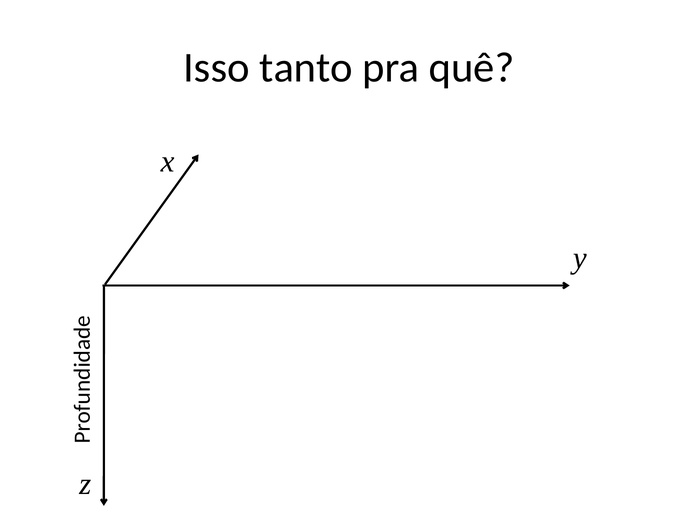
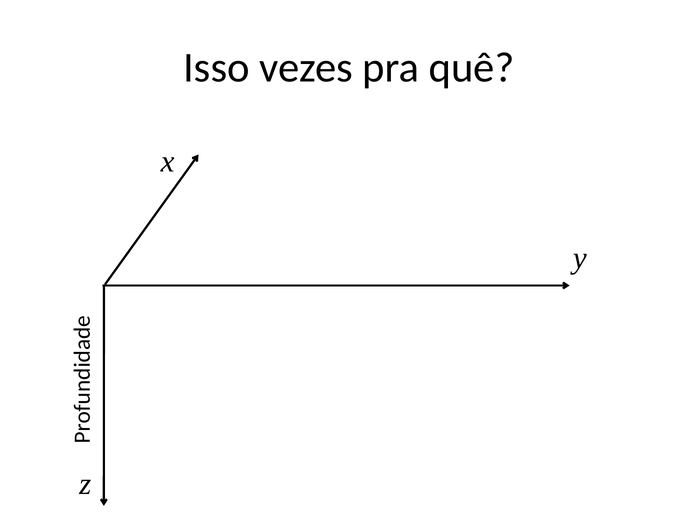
tanto: tanto -> vezes
